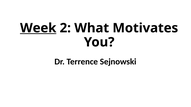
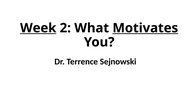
Motivates underline: none -> present
